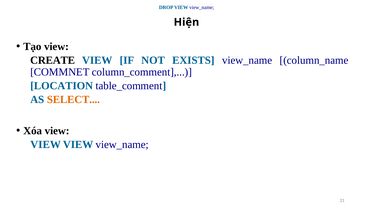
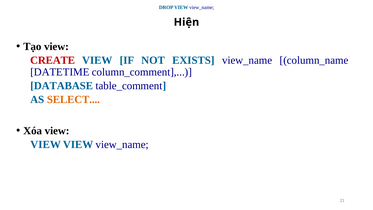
CREATE colour: black -> red
COMMNET: COMMNET -> DATETIME
LOCATION: LOCATION -> DATABASE
